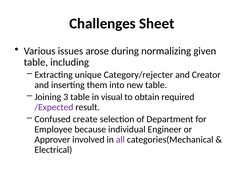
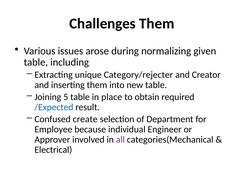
Challenges Sheet: Sheet -> Them
3: 3 -> 5
visual: visual -> place
/Expected colour: purple -> blue
